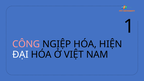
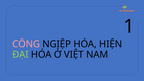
ĐẠI colour: white -> light green
